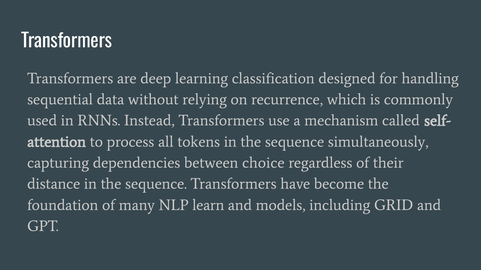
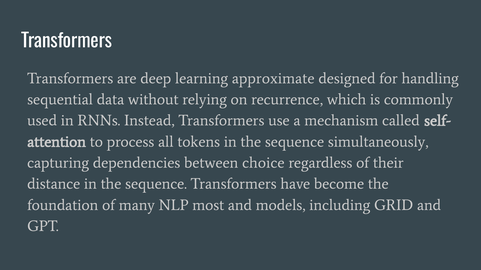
classification: classification -> approximate
learn: learn -> most
